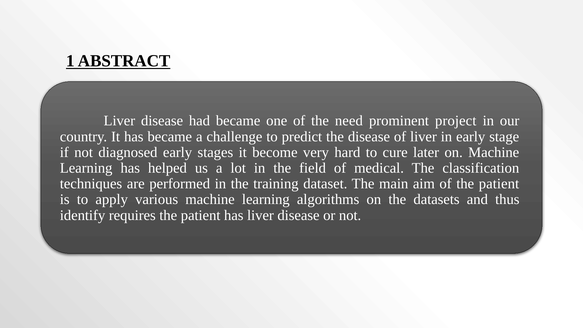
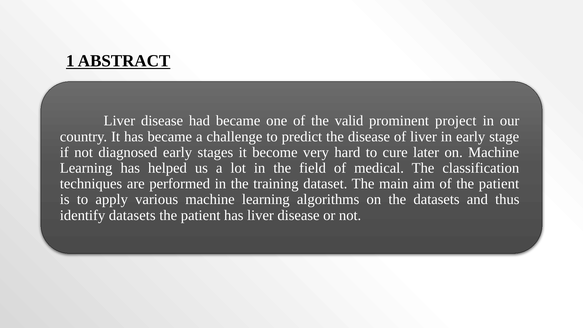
need: need -> valid
identify requires: requires -> datasets
